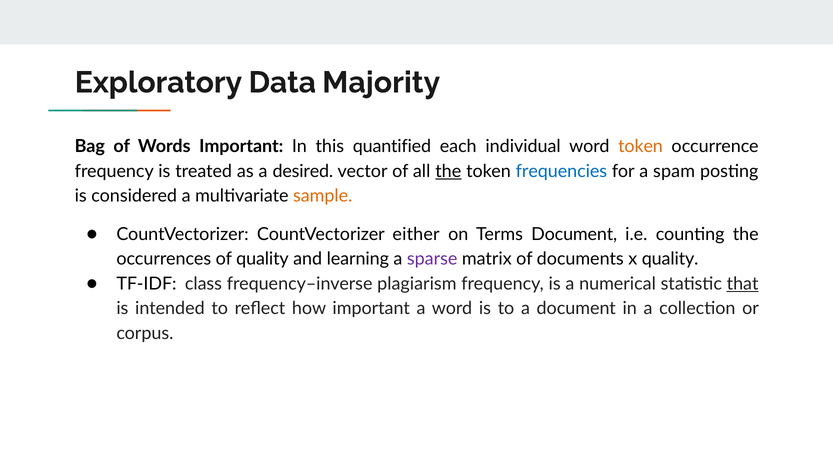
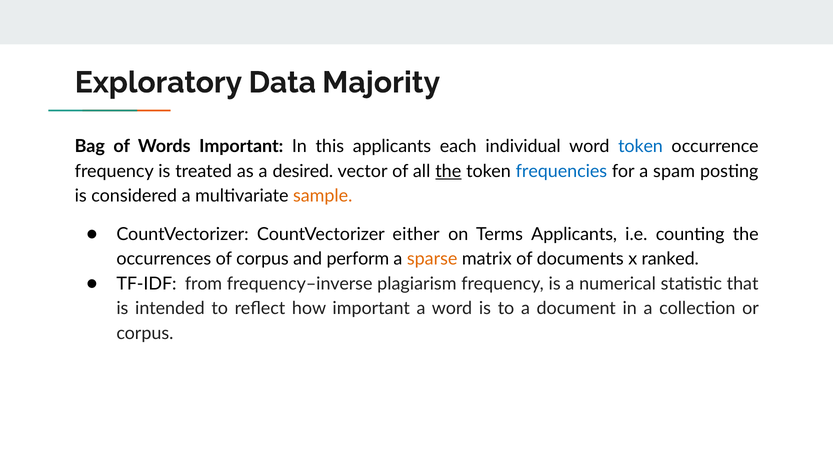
this quantified: quantified -> applicants
token at (641, 147) colour: orange -> blue
Terms Document: Document -> Applicants
of quality: quality -> corpus
learning: learning -> perform
sparse colour: purple -> orange
x quality: quality -> ranked
class: class -> from
that underline: present -> none
